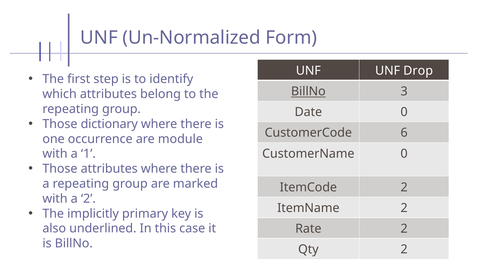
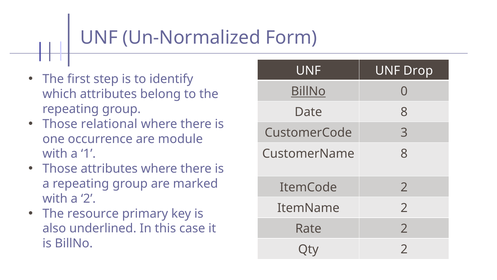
3: 3 -> 0
Date 0: 0 -> 8
dictionary: dictionary -> relational
6: 6 -> 3
CustomerName 0: 0 -> 8
implicitly: implicitly -> resource
